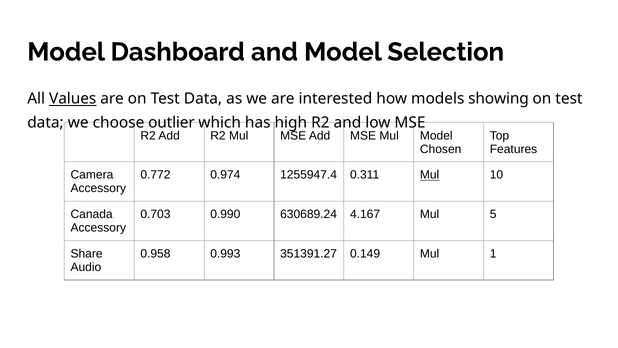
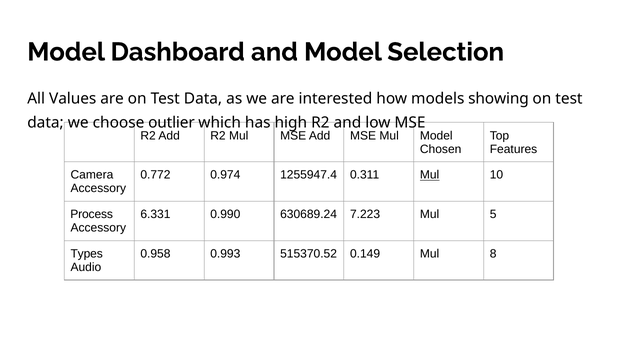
Values underline: present -> none
Canada: Canada -> Process
0.703: 0.703 -> 6.331
4.167: 4.167 -> 7.223
Share: Share -> Types
351391.27: 351391.27 -> 515370.52
1: 1 -> 8
